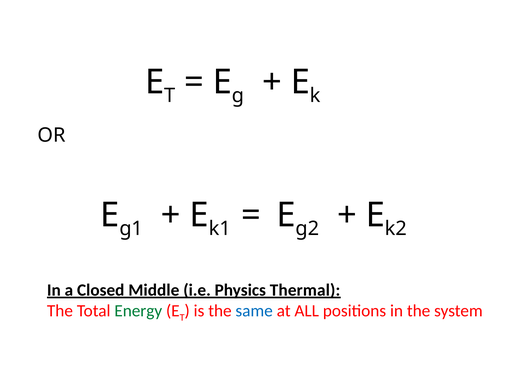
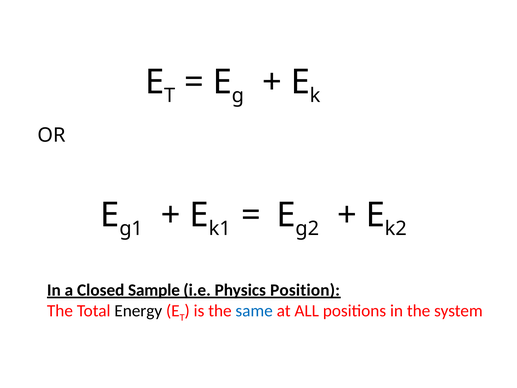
Middle: Middle -> Sample
Thermal: Thermal -> Position
Energy colour: green -> black
